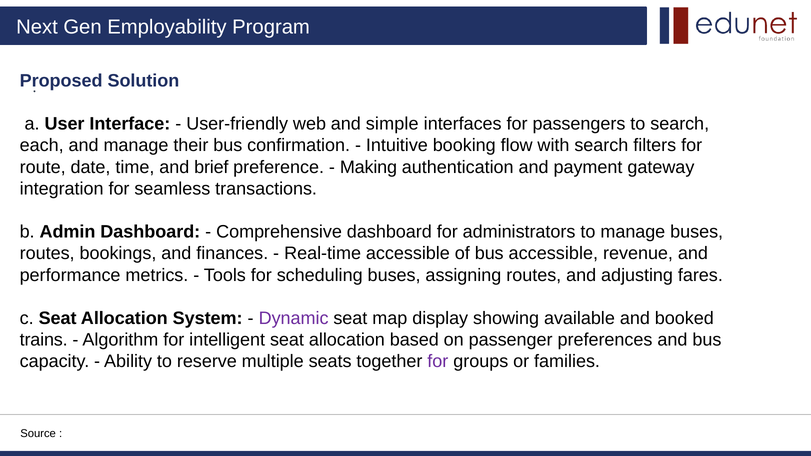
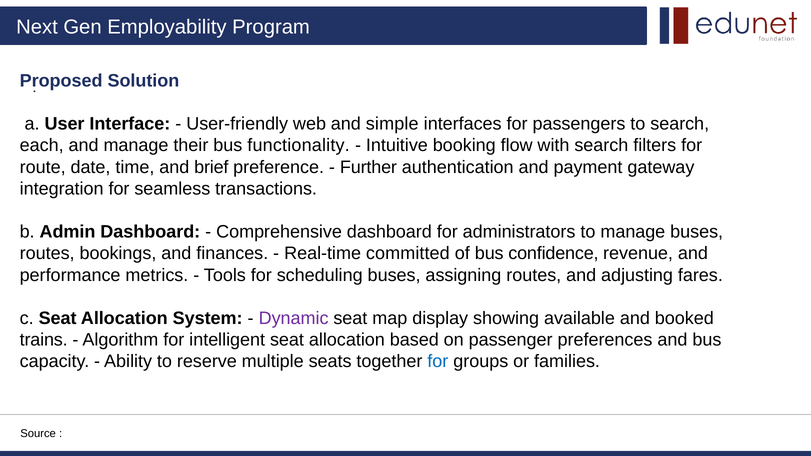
confirmation: confirmation -> functionality
Making: Making -> Further
Real-time accessible: accessible -> committed
bus accessible: accessible -> confidence
for at (438, 362) colour: purple -> blue
